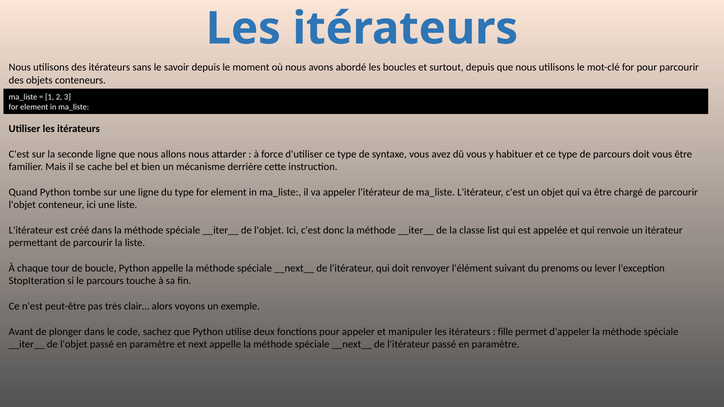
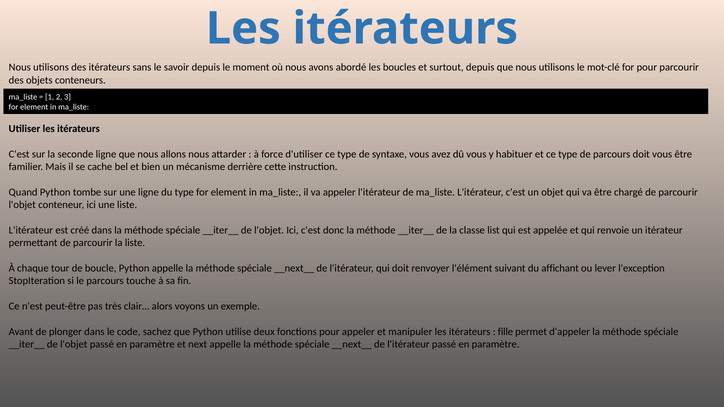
prenoms: prenoms -> affichant
